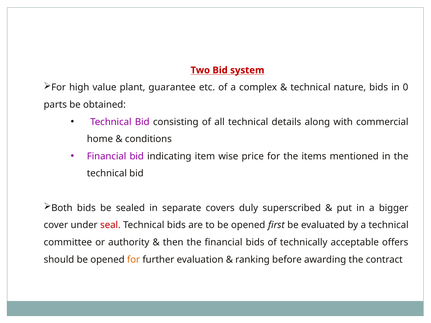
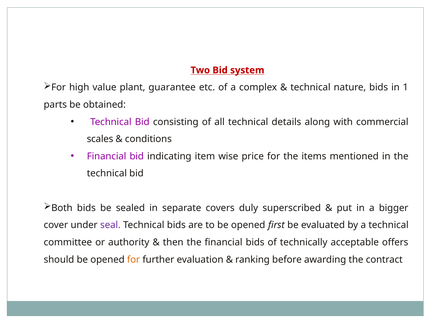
0: 0 -> 1
home: home -> scales
seal colour: red -> purple
